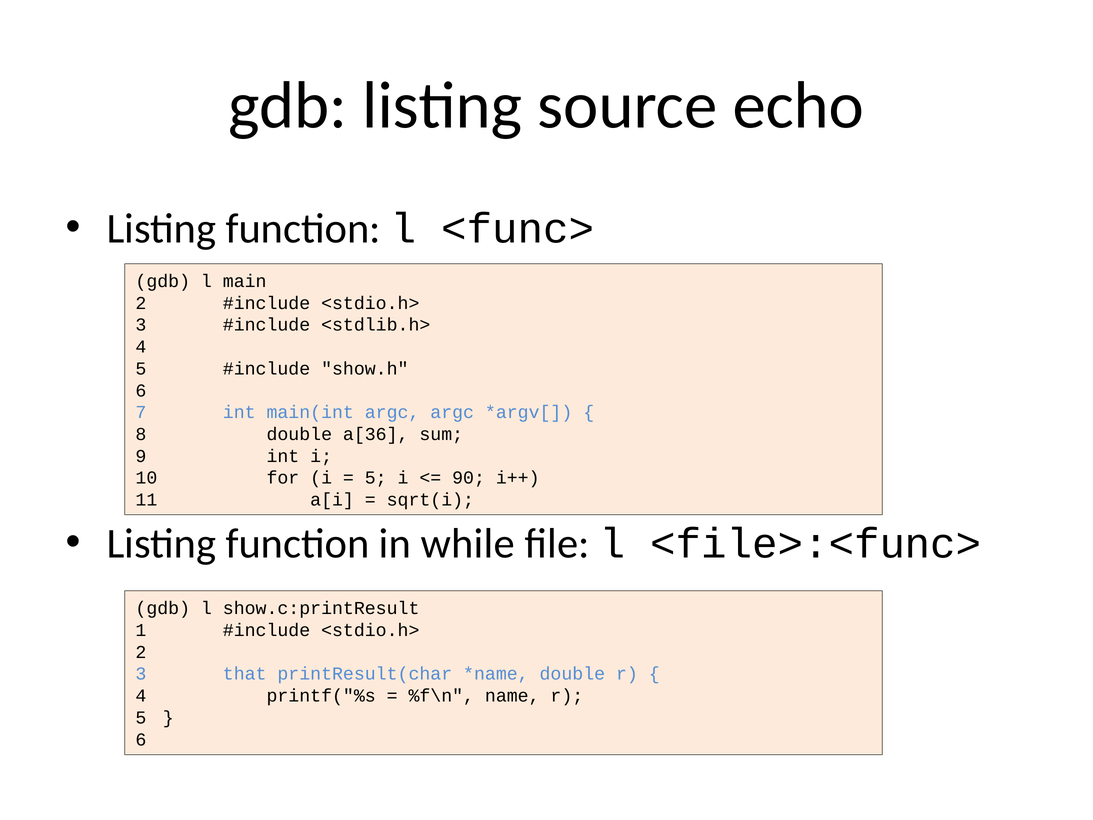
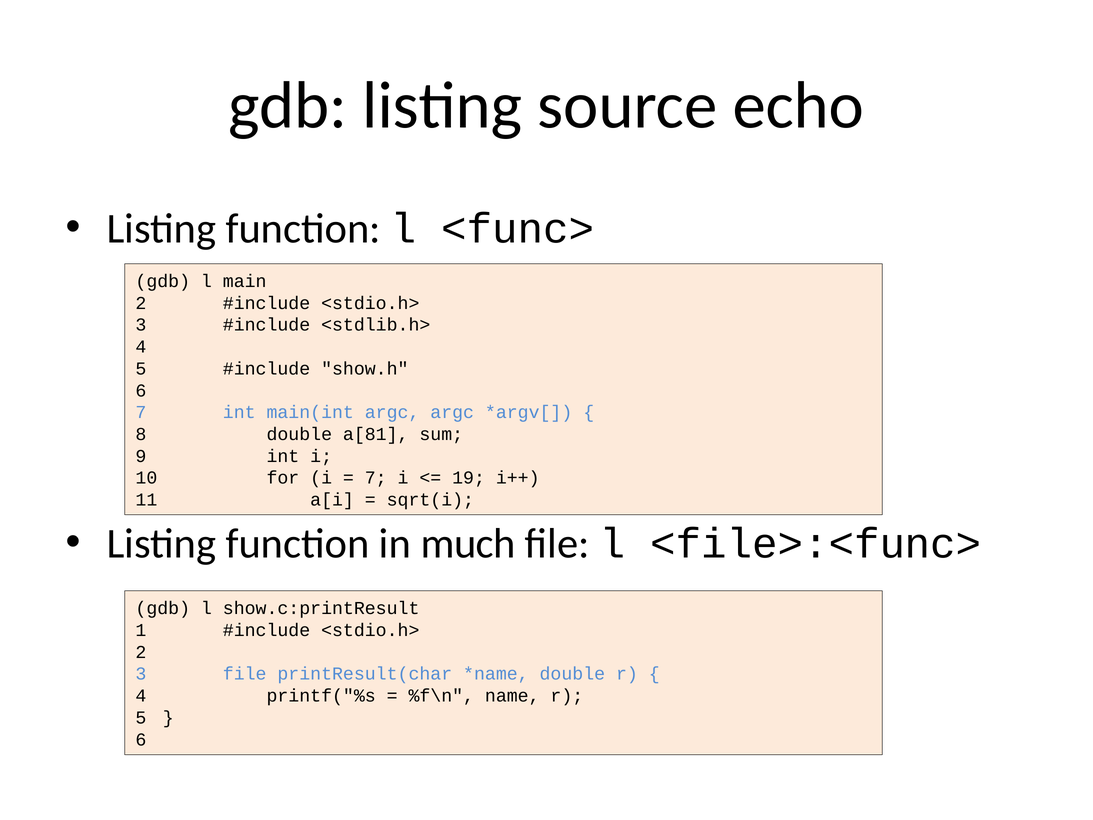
a[36: a[36 -> a[81
5 at (376, 478): 5 -> 7
90: 90 -> 19
while: while -> much
3 that: that -> file
